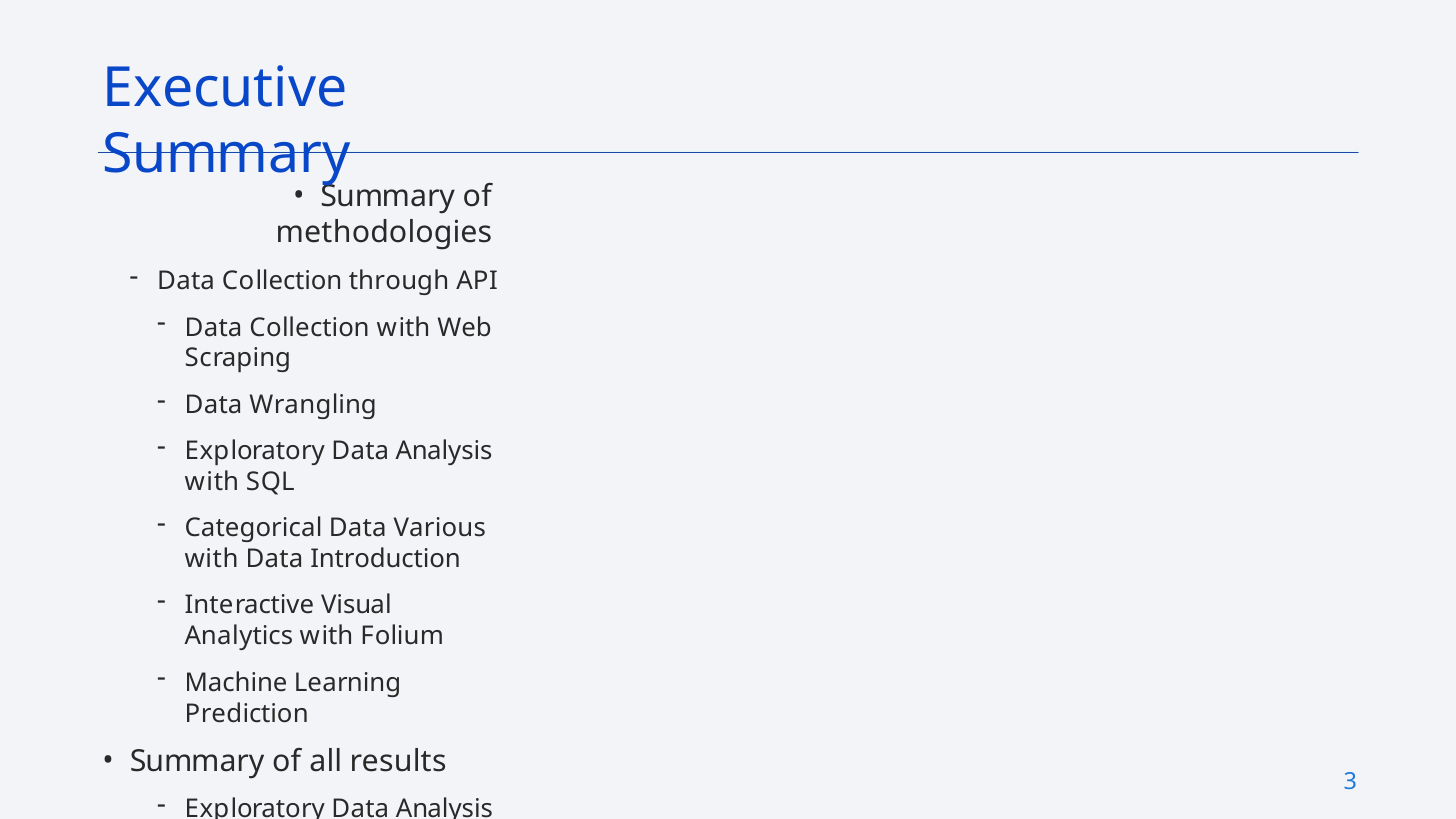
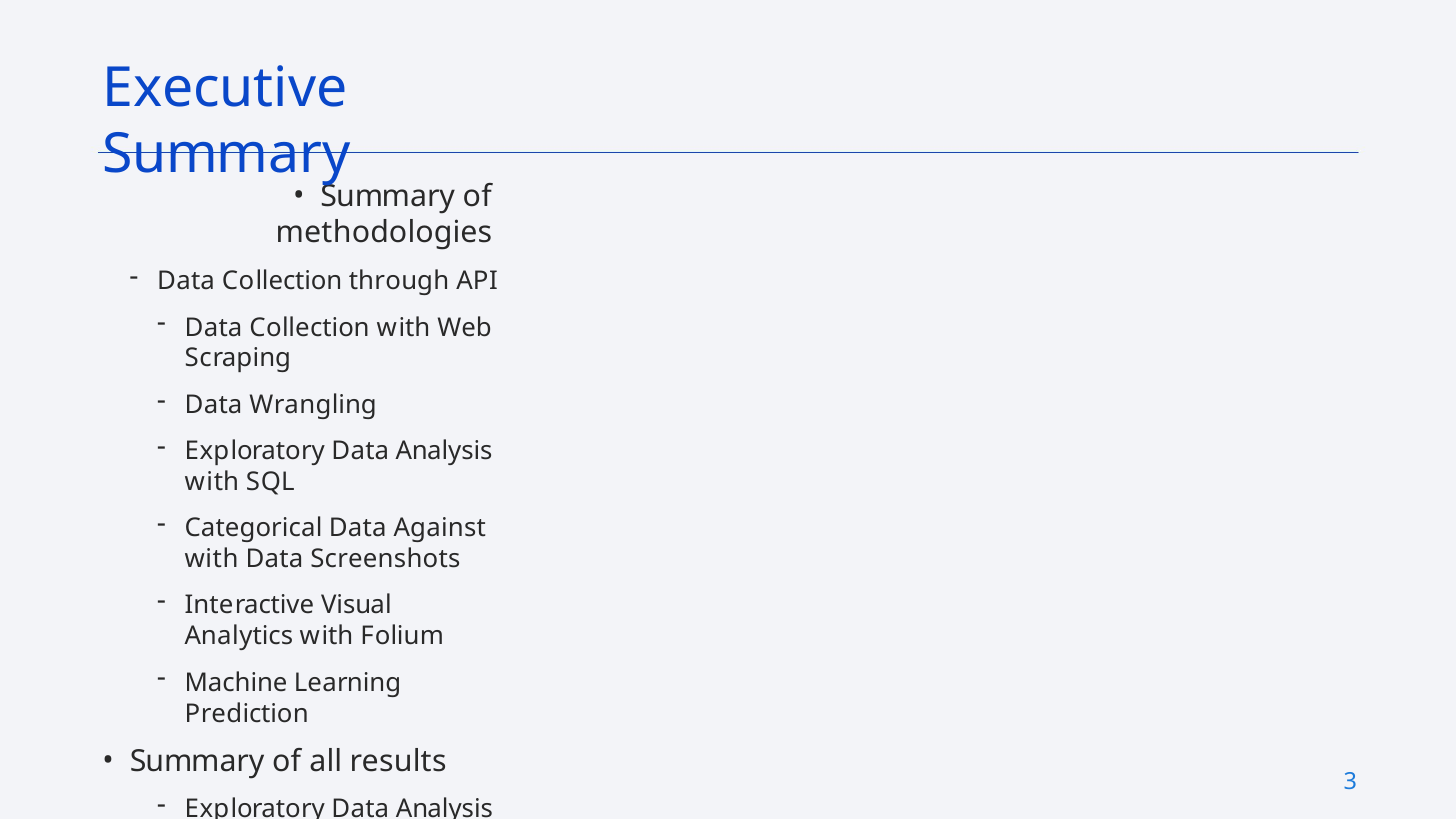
Various: Various -> Against
Data Introduction: Introduction -> Screenshots
